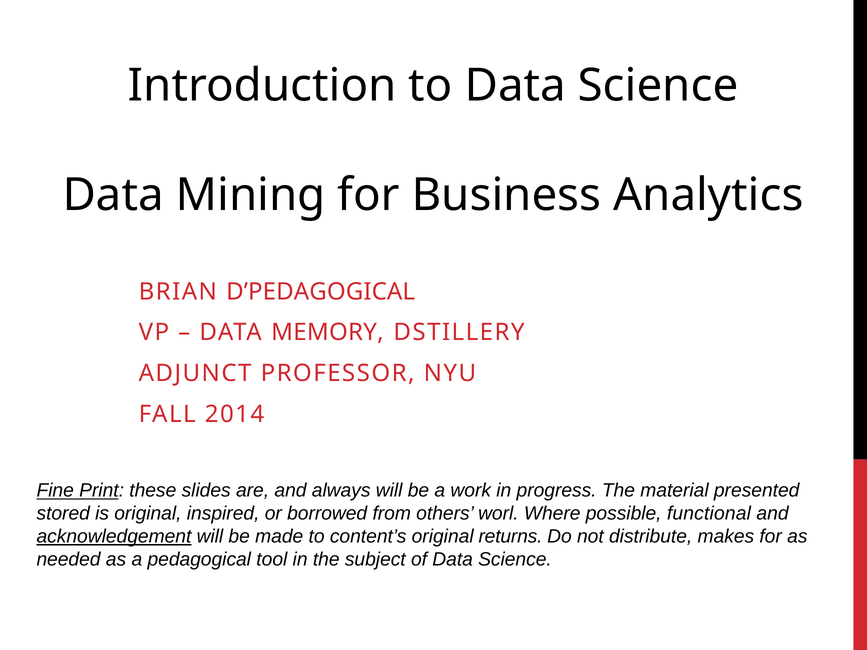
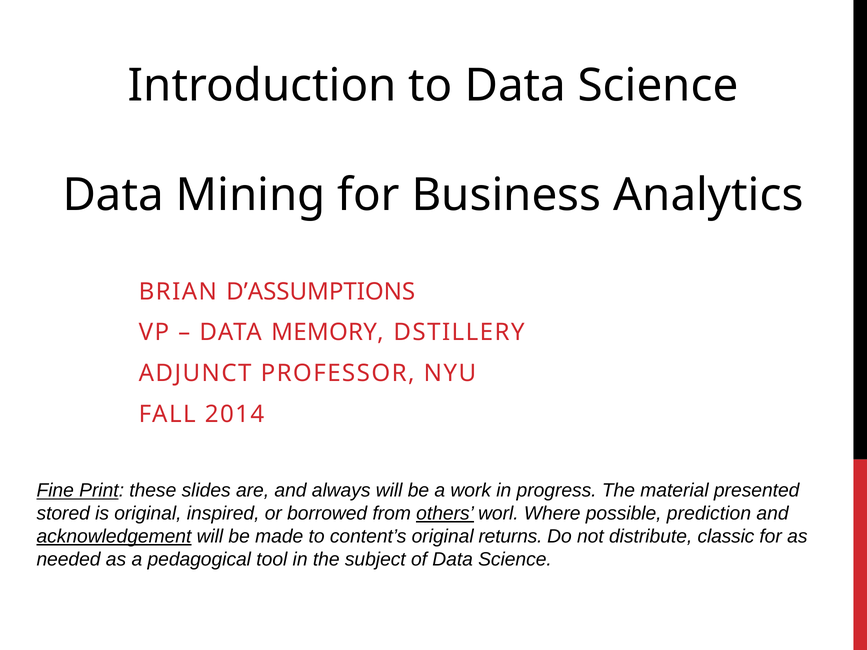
D’PEDAGOGICAL: D’PEDAGOGICAL -> D’ASSUMPTIONS
others underline: none -> present
functional: functional -> prediction
makes: makes -> classic
